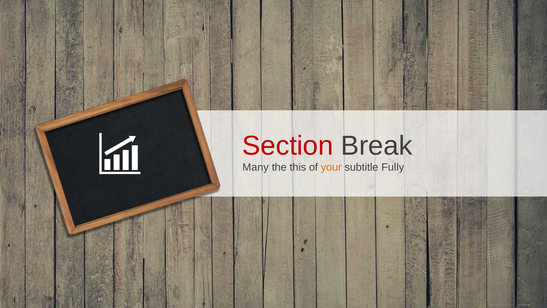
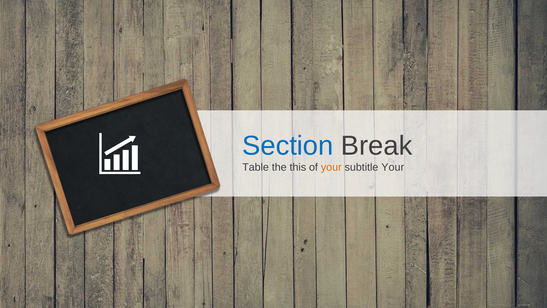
Section colour: red -> blue
Many: Many -> Table
subtitle Fully: Fully -> Your
